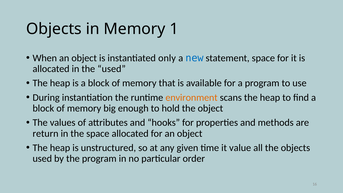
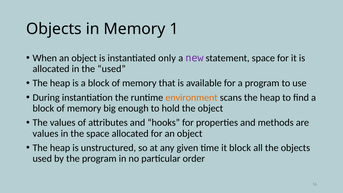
new colour: blue -> purple
return at (46, 133): return -> values
it value: value -> block
